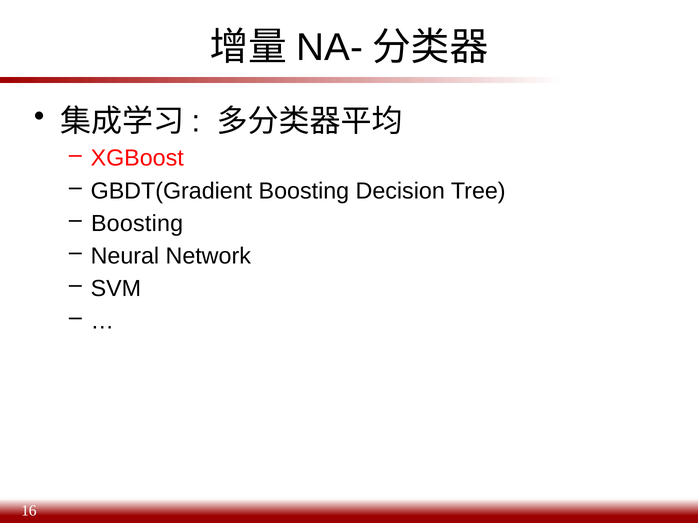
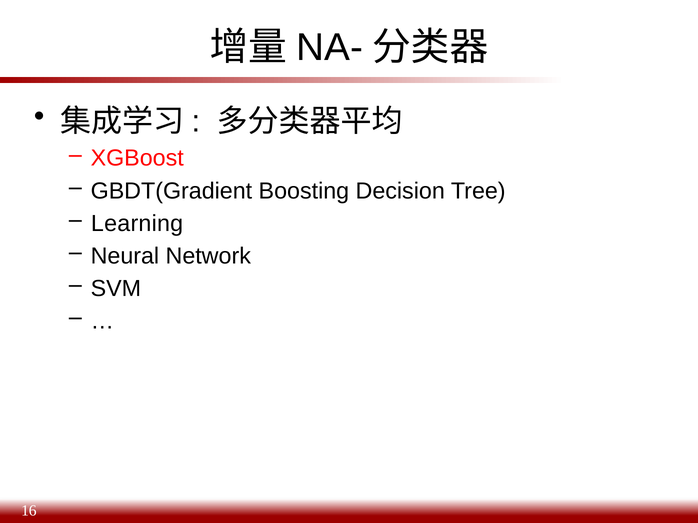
Boosting at (137, 224): Boosting -> Learning
